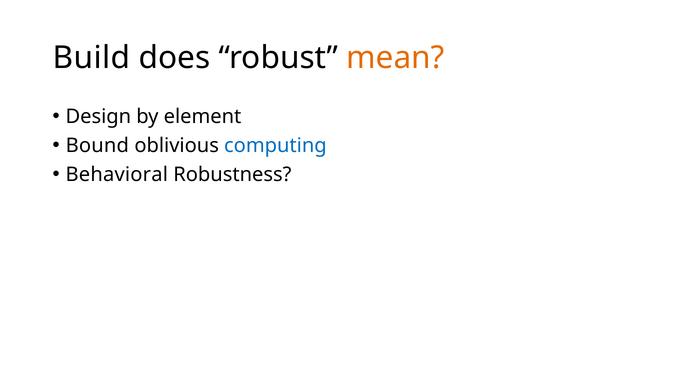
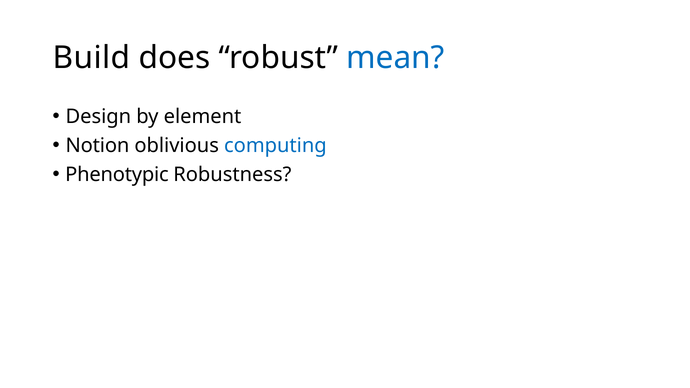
mean colour: orange -> blue
Bound: Bound -> Notion
Behavioral: Behavioral -> Phenotypic
